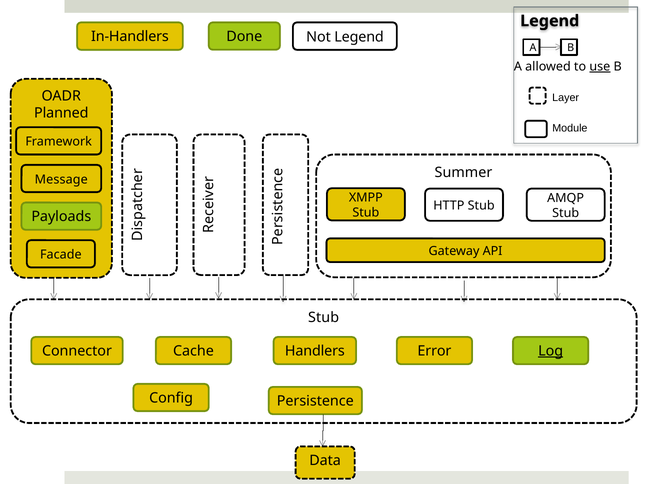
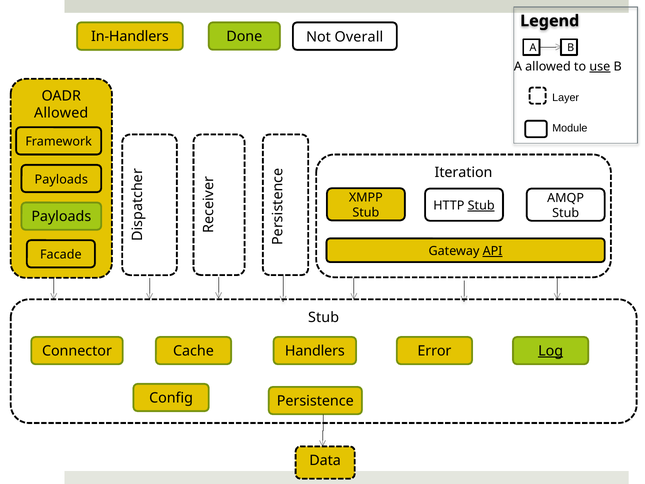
Not Legend: Legend -> Overall
Planned at (61, 113): Planned -> Allowed
Summer: Summer -> Iteration
Message at (61, 179): Message -> Payloads
Stub at (481, 205) underline: none -> present
API underline: none -> present
